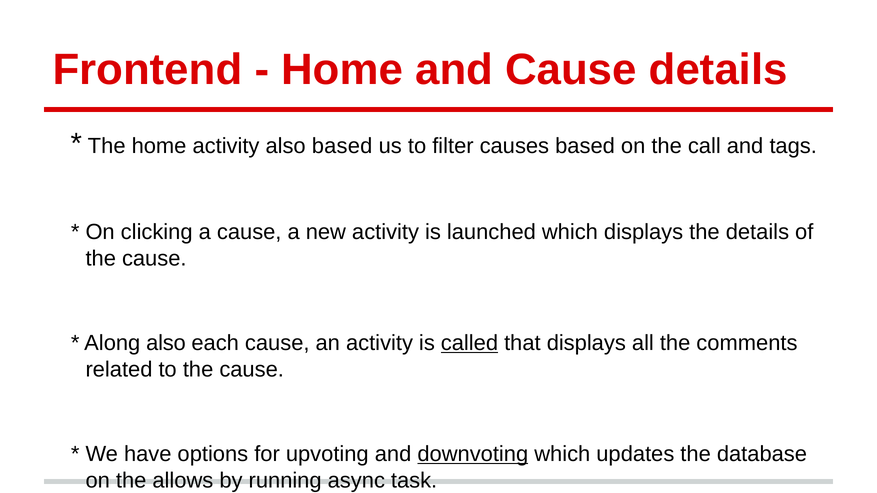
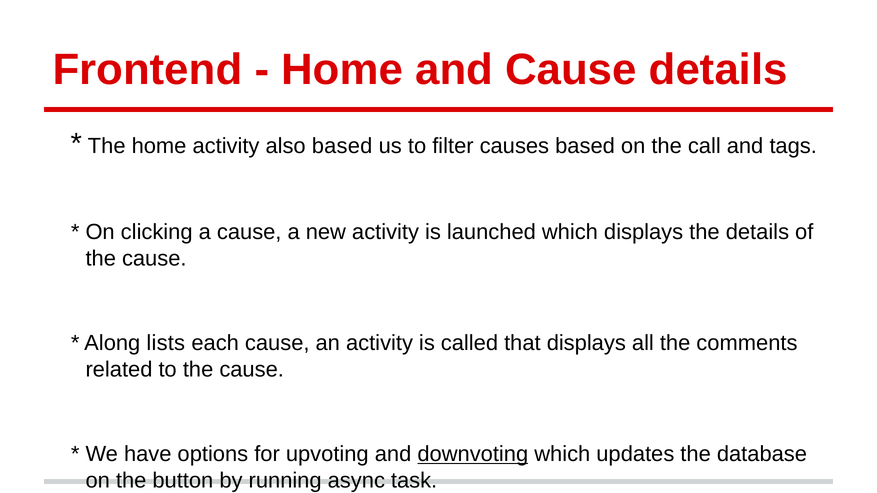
Along also: also -> lists
called underline: present -> none
allows: allows -> button
